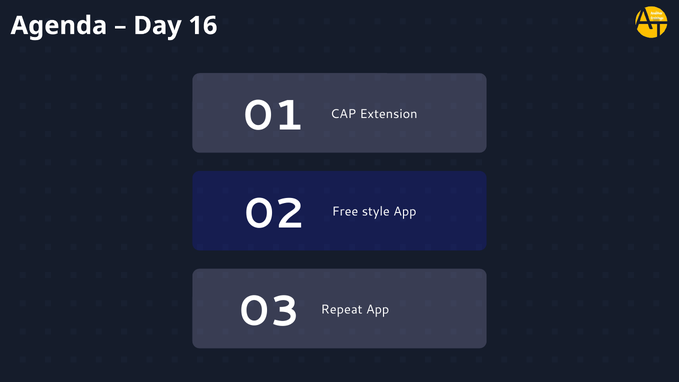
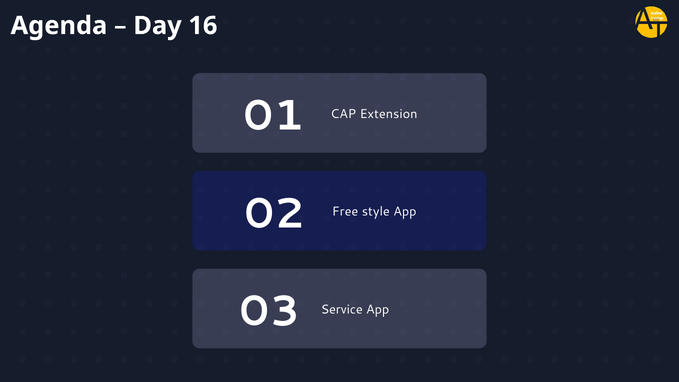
Repeat: Repeat -> Service
